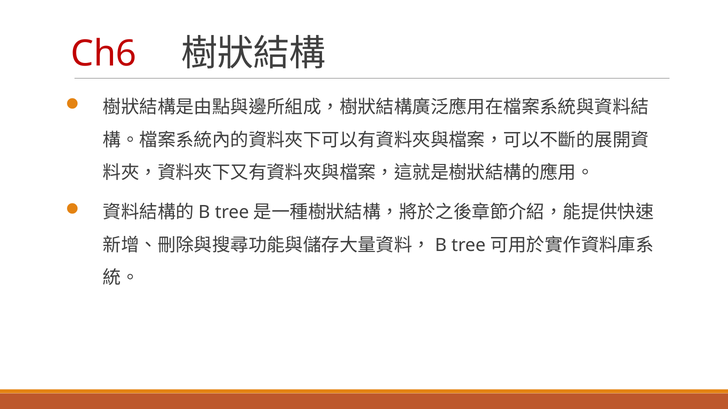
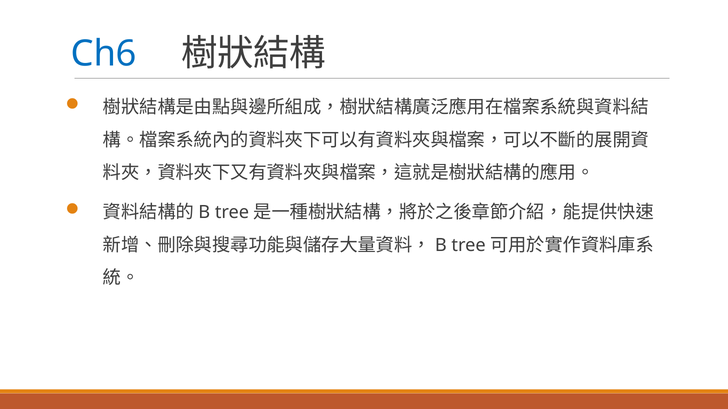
Ch6 colour: red -> blue
